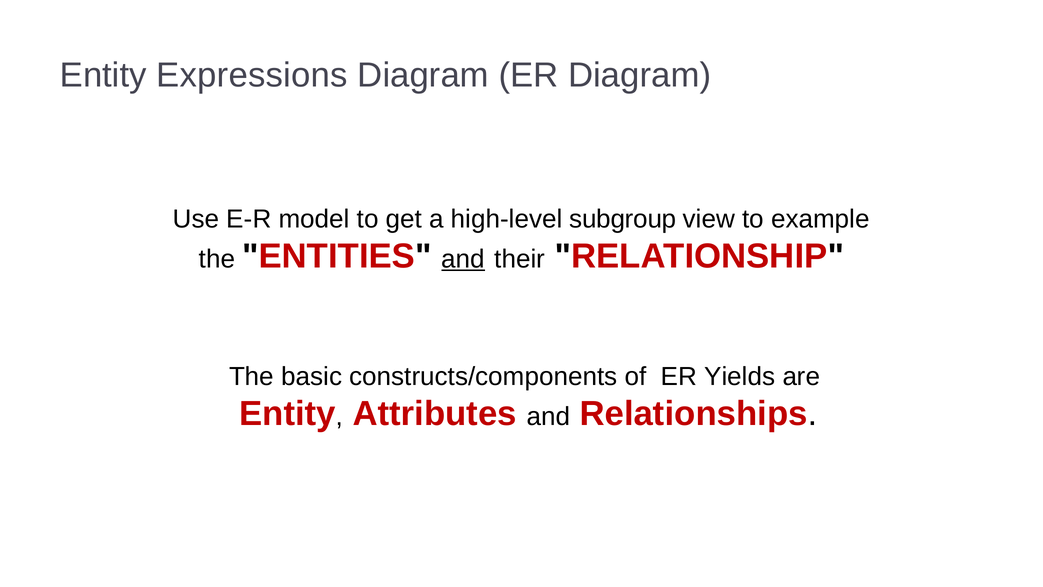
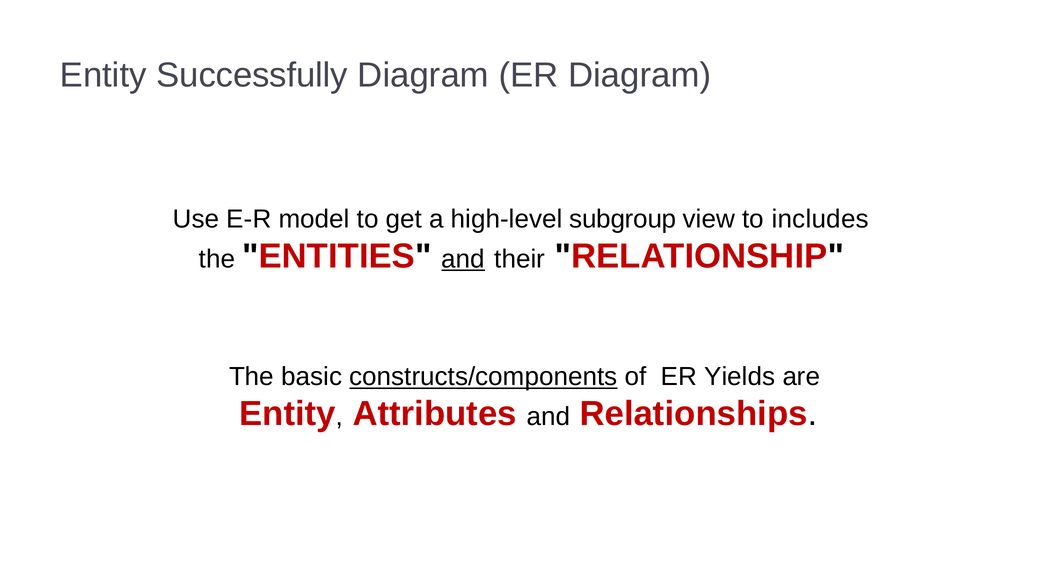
Expressions: Expressions -> Successfully
example: example -> includes
constructs/components underline: none -> present
